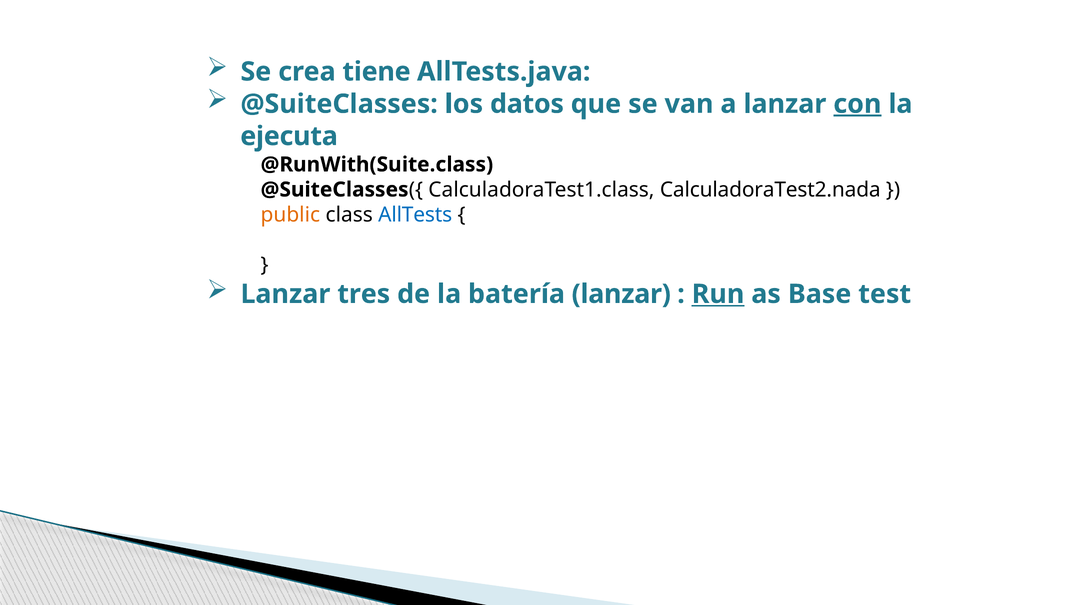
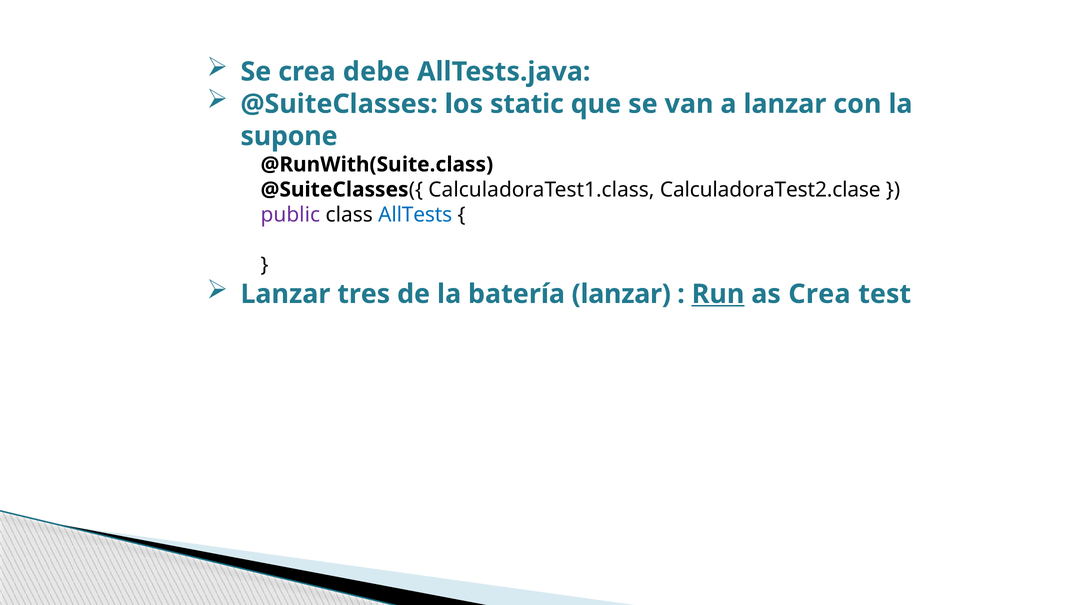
tiene: tiene -> debe
datos: datos -> static
con underline: present -> none
ejecuta: ejecuta -> supone
CalculadoraTest2.nada: CalculadoraTest2.nada -> CalculadoraTest2.clase
public colour: orange -> purple
as Base: Base -> Crea
